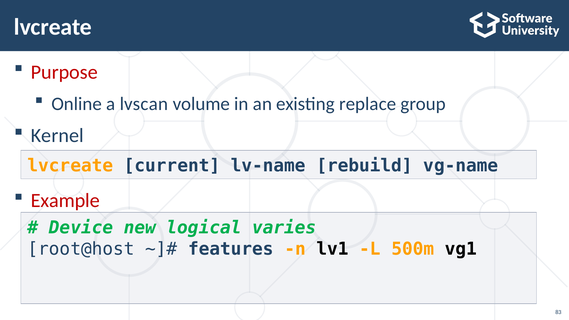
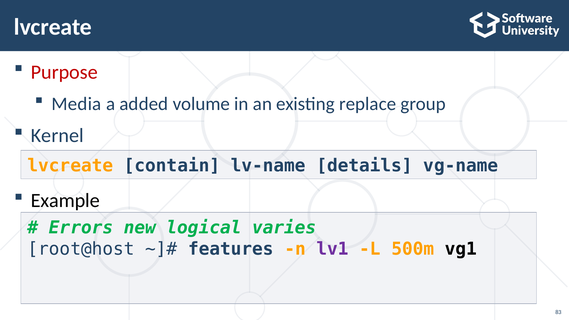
Online: Online -> Media
lvscan: lvscan -> added
current: current -> contain
rebuild: rebuild -> details
Example colour: red -> black
Device: Device -> Errors
lv1 colour: black -> purple
